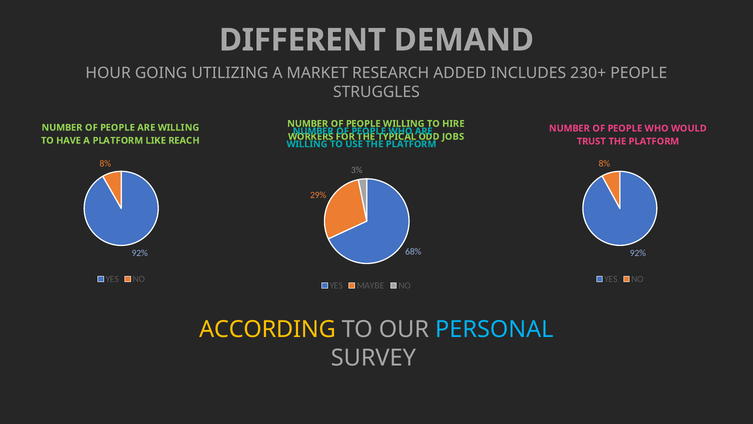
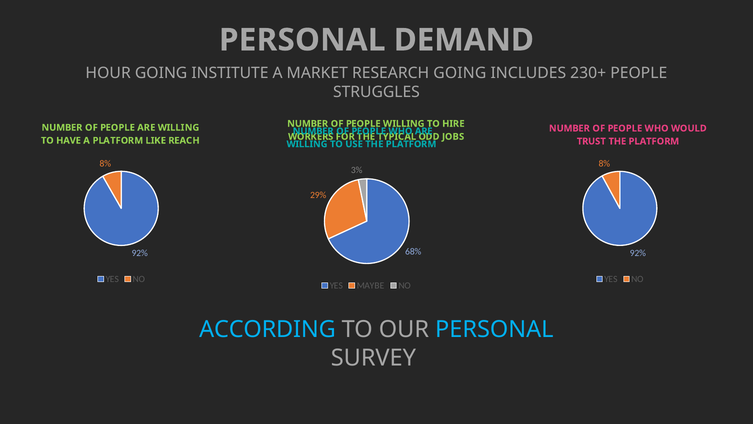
DIFFERENT at (302, 40): DIFFERENT -> PERSONAL
UTILIZING: UTILIZING -> INSTITUTE
RESEARCH ADDED: ADDED -> GOING
ACCORDING colour: yellow -> light blue
